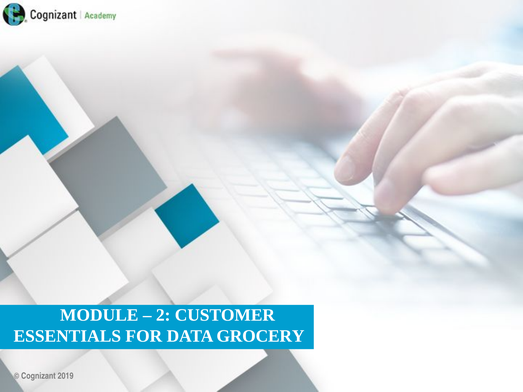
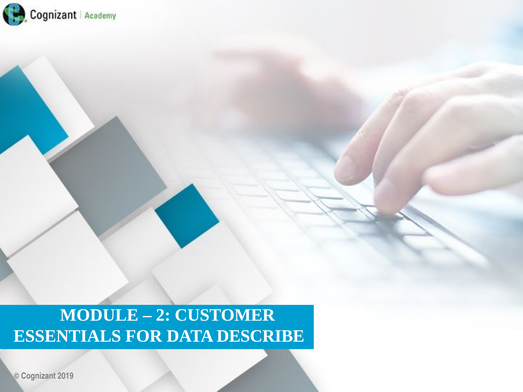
GROCERY: GROCERY -> DESCRIBE
